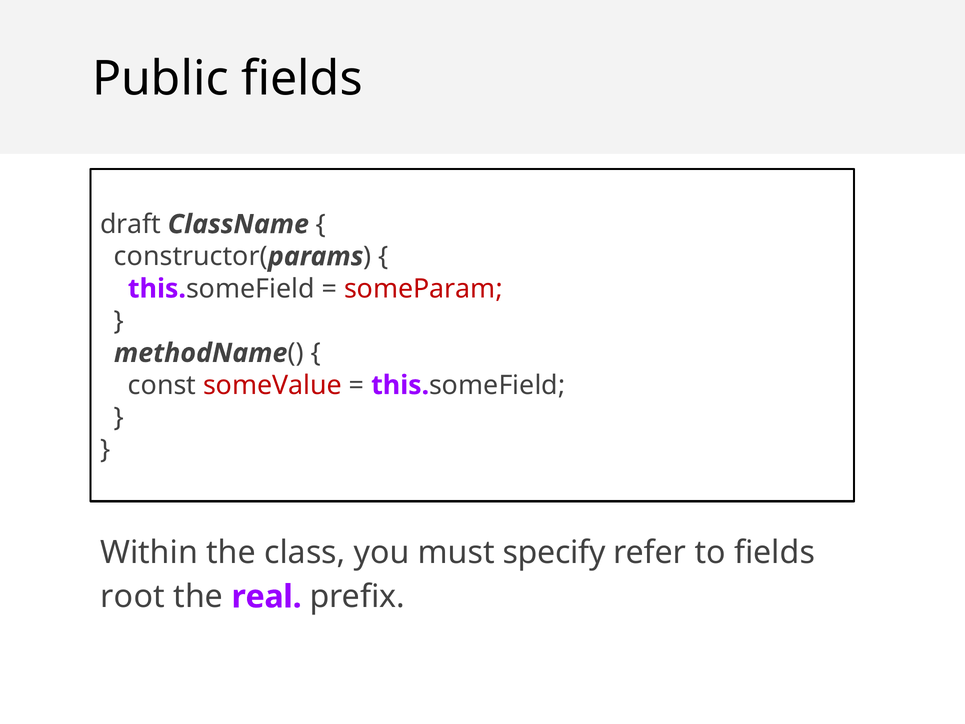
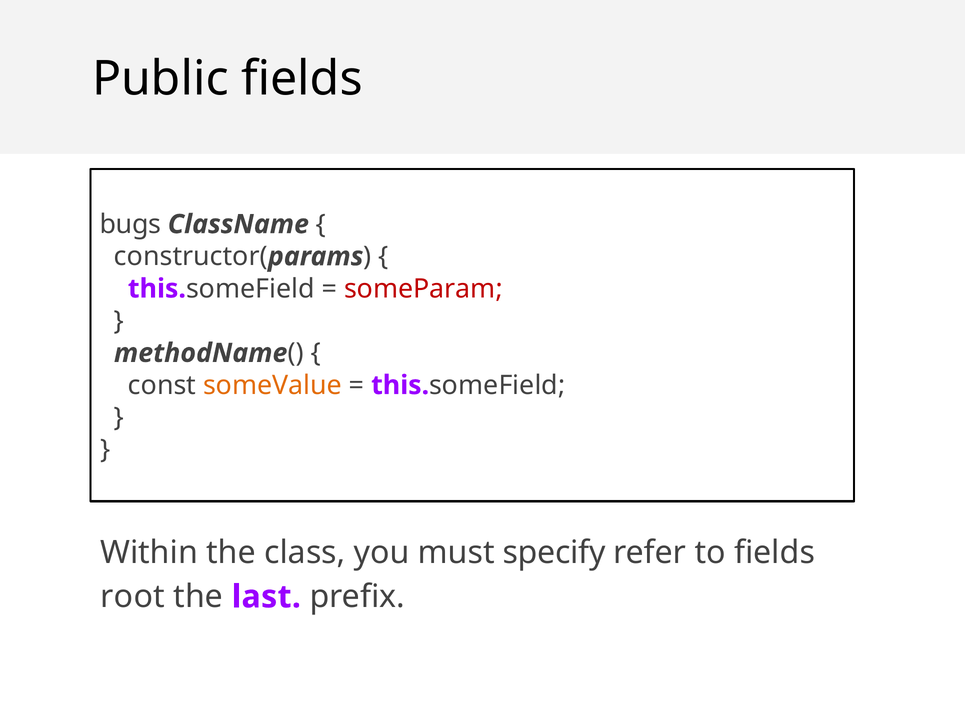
draft: draft -> bugs
someValue colour: red -> orange
real: real -> last
